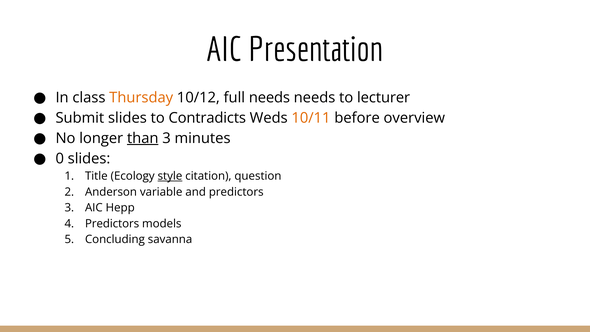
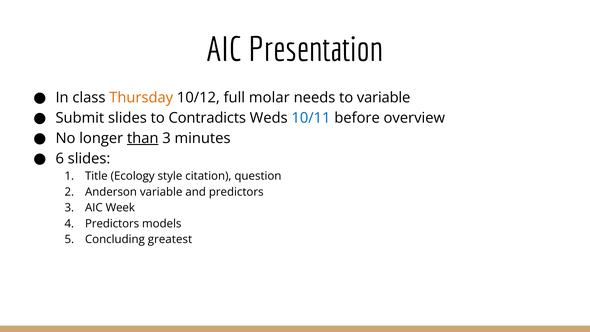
full needs: needs -> molar
to lecturer: lecturer -> variable
10/11 colour: orange -> blue
0: 0 -> 6
style underline: present -> none
Hepp: Hepp -> Week
savanna: savanna -> greatest
